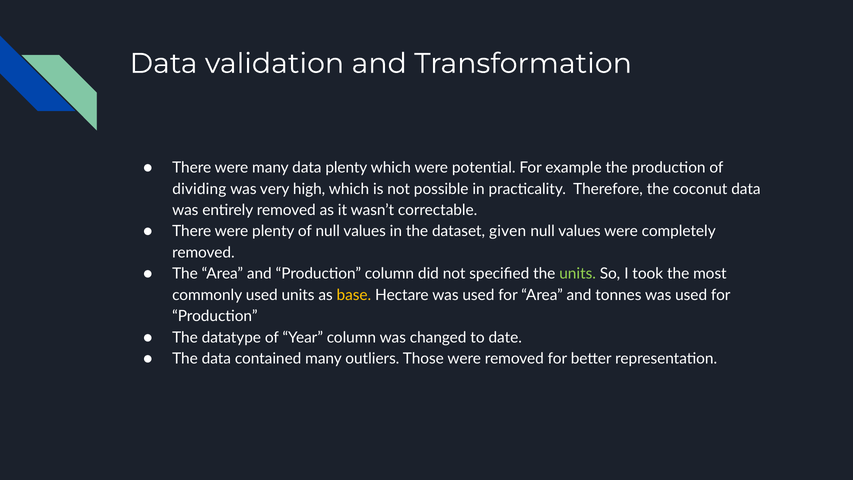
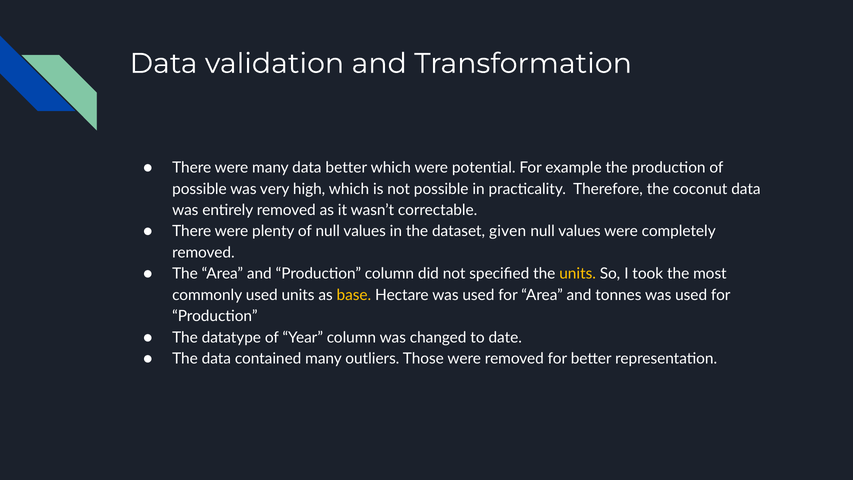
data plenty: plenty -> better
dividing at (199, 189): dividing -> possible
units at (578, 274) colour: light green -> yellow
